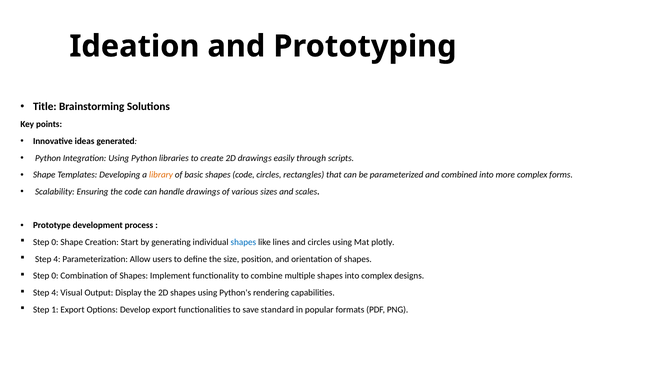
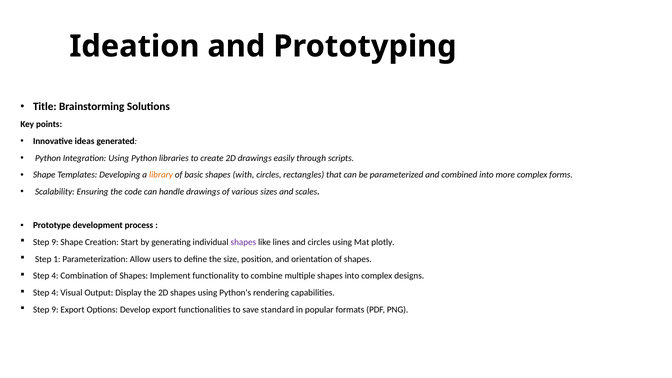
shapes code: code -> with
0 at (55, 242): 0 -> 9
shapes at (243, 242) colour: blue -> purple
4 at (57, 259): 4 -> 1
0 at (55, 276): 0 -> 4
1 at (55, 310): 1 -> 9
